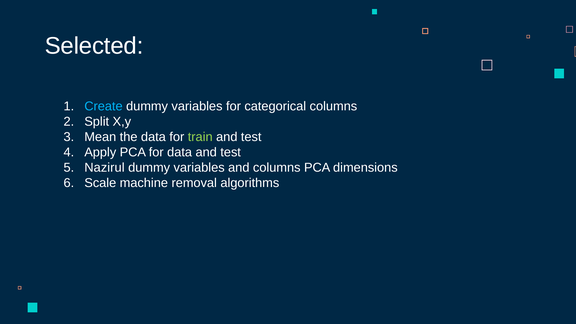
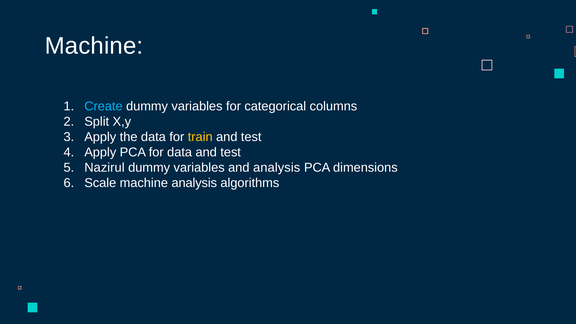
Selected at (94, 46): Selected -> Machine
Mean at (100, 137): Mean -> Apply
train colour: light green -> yellow
and columns: columns -> analysis
machine removal: removal -> analysis
